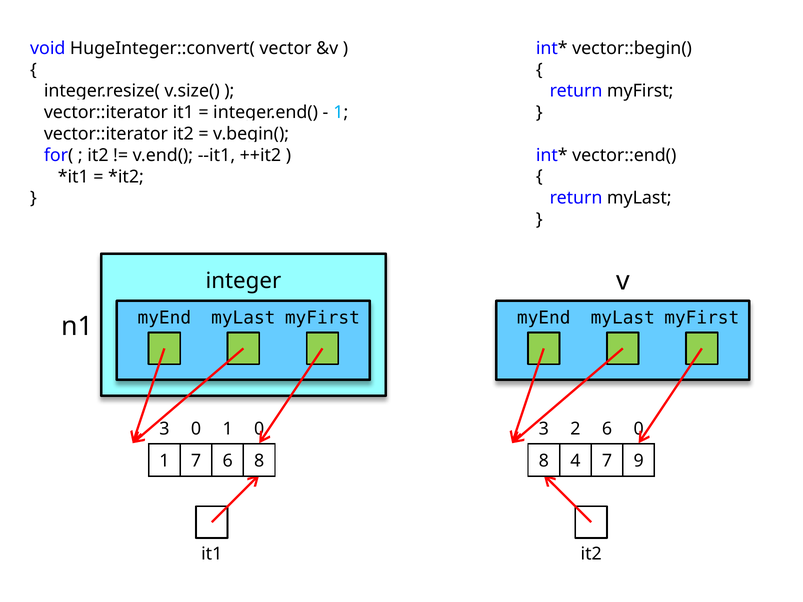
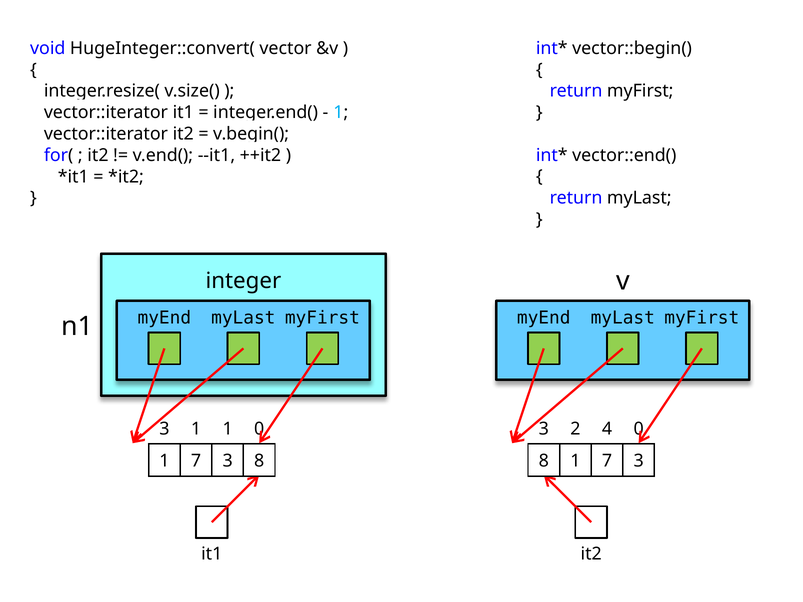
3 0: 0 -> 1
2 6: 6 -> 4
6 at (228, 461): 6 -> 3
8 4: 4 -> 1
9 at (639, 461): 9 -> 3
